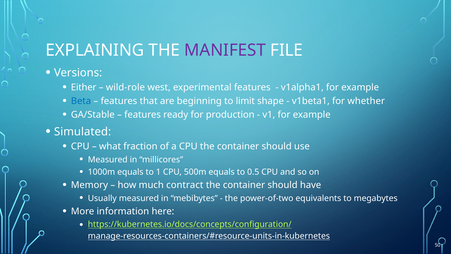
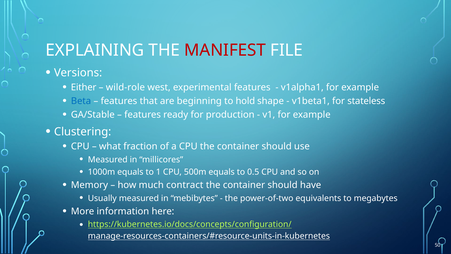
MANIFEST colour: purple -> red
limit: limit -> hold
whether: whether -> stateless
Simulated: Simulated -> Clustering
